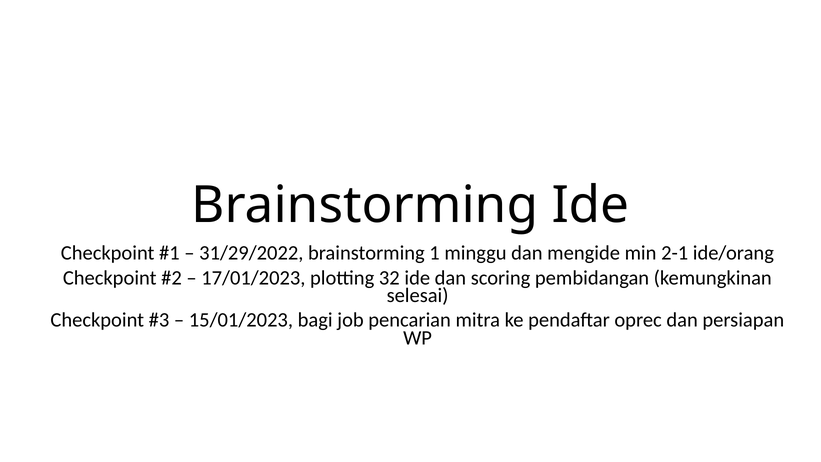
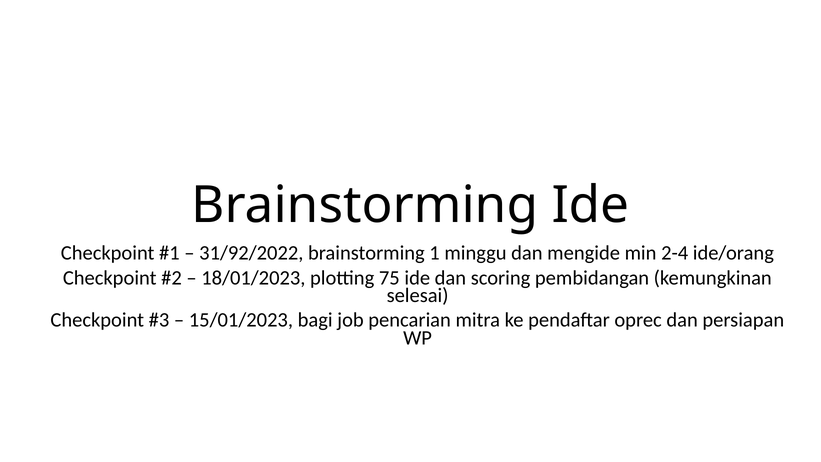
31/29/2022: 31/29/2022 -> 31/92/2022
2-1: 2-1 -> 2-4
17/01/2023: 17/01/2023 -> 18/01/2023
32: 32 -> 75
